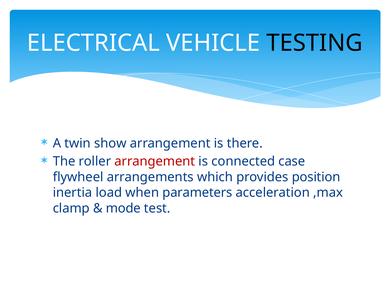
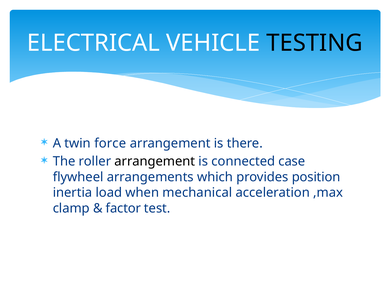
show: show -> force
arrangement at (155, 161) colour: red -> black
parameters: parameters -> mechanical
mode: mode -> factor
